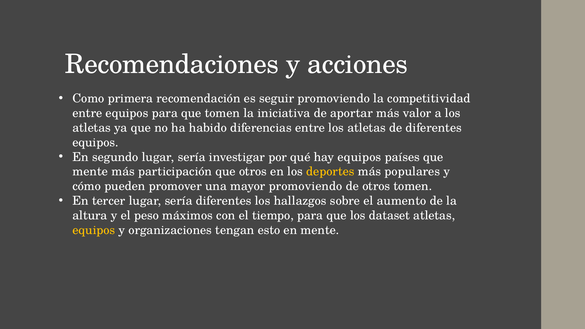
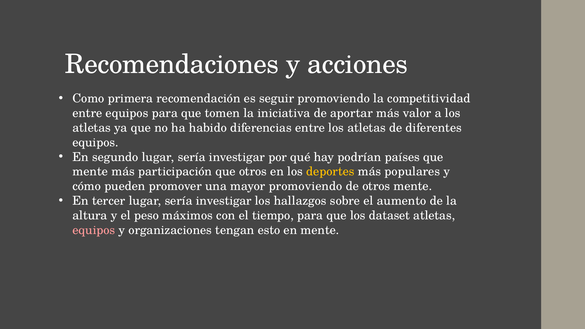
hay equipos: equipos -> podrían
otros tomen: tomen -> mente
tercer lugar sería diferentes: diferentes -> investigar
equipos at (94, 230) colour: yellow -> pink
